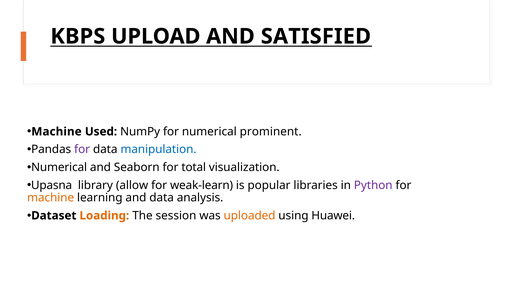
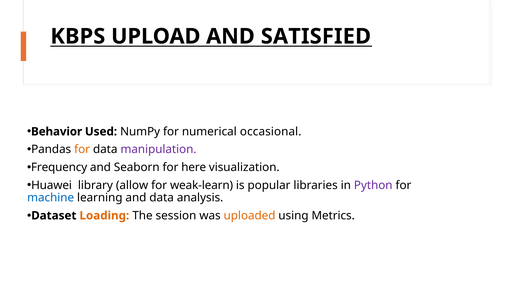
Machine at (56, 132): Machine -> Behavior
prominent: prominent -> occasional
for at (82, 150) colour: purple -> orange
manipulation colour: blue -> purple
Numerical at (59, 167): Numerical -> Frequency
total: total -> here
Upasna: Upasna -> Huawei
machine at (51, 198) colour: orange -> blue
Huawei: Huawei -> Metrics
